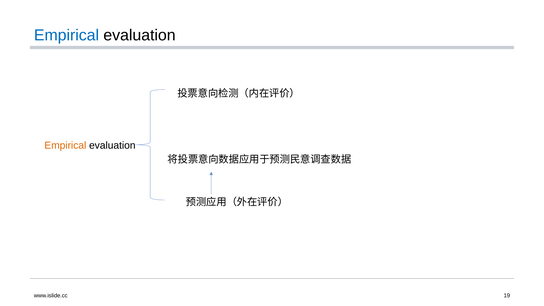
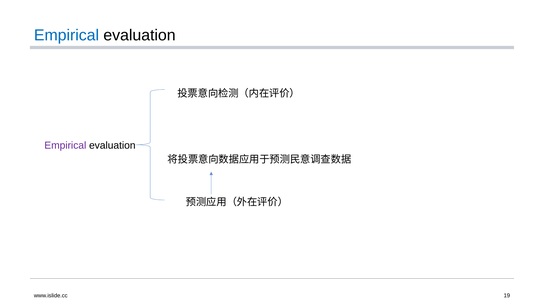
Empirical at (65, 145) colour: orange -> purple
